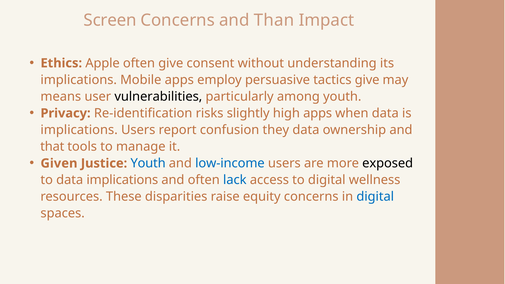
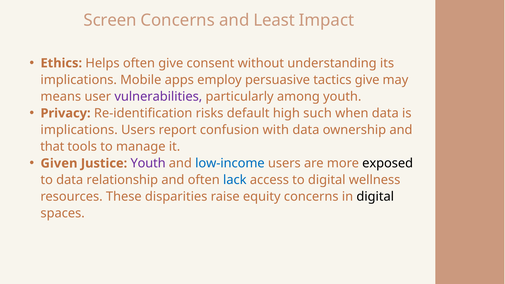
Than: Than -> Least
Apple: Apple -> Helps
vulnerabilities colour: black -> purple
slightly: slightly -> default
high apps: apps -> such
they: they -> with
Youth at (148, 163) colour: blue -> purple
data implications: implications -> relationship
digital at (375, 197) colour: blue -> black
